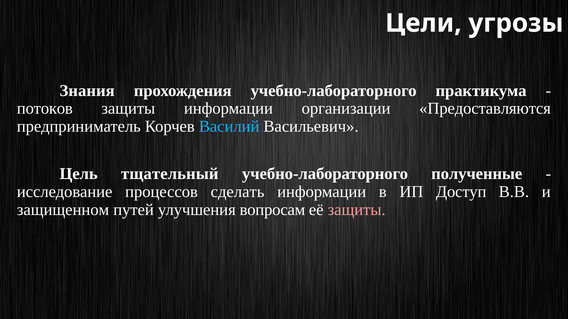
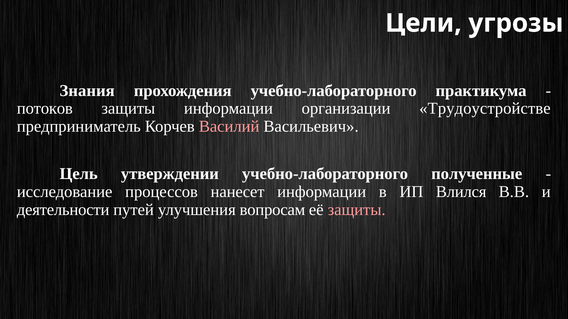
Предоставляются: Предоставляются -> Трудоустройстве
Василий colour: light blue -> pink
тщательный: тщательный -> утверждении
сделать: сделать -> нанесет
Доступ: Доступ -> Влился
защищенном: защищенном -> деятельности
